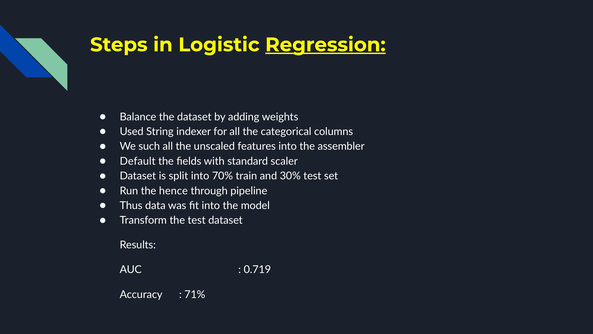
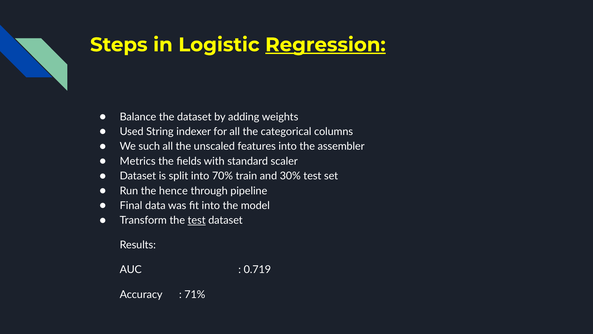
Default: Default -> Metrics
Thus: Thus -> Final
test at (197, 220) underline: none -> present
